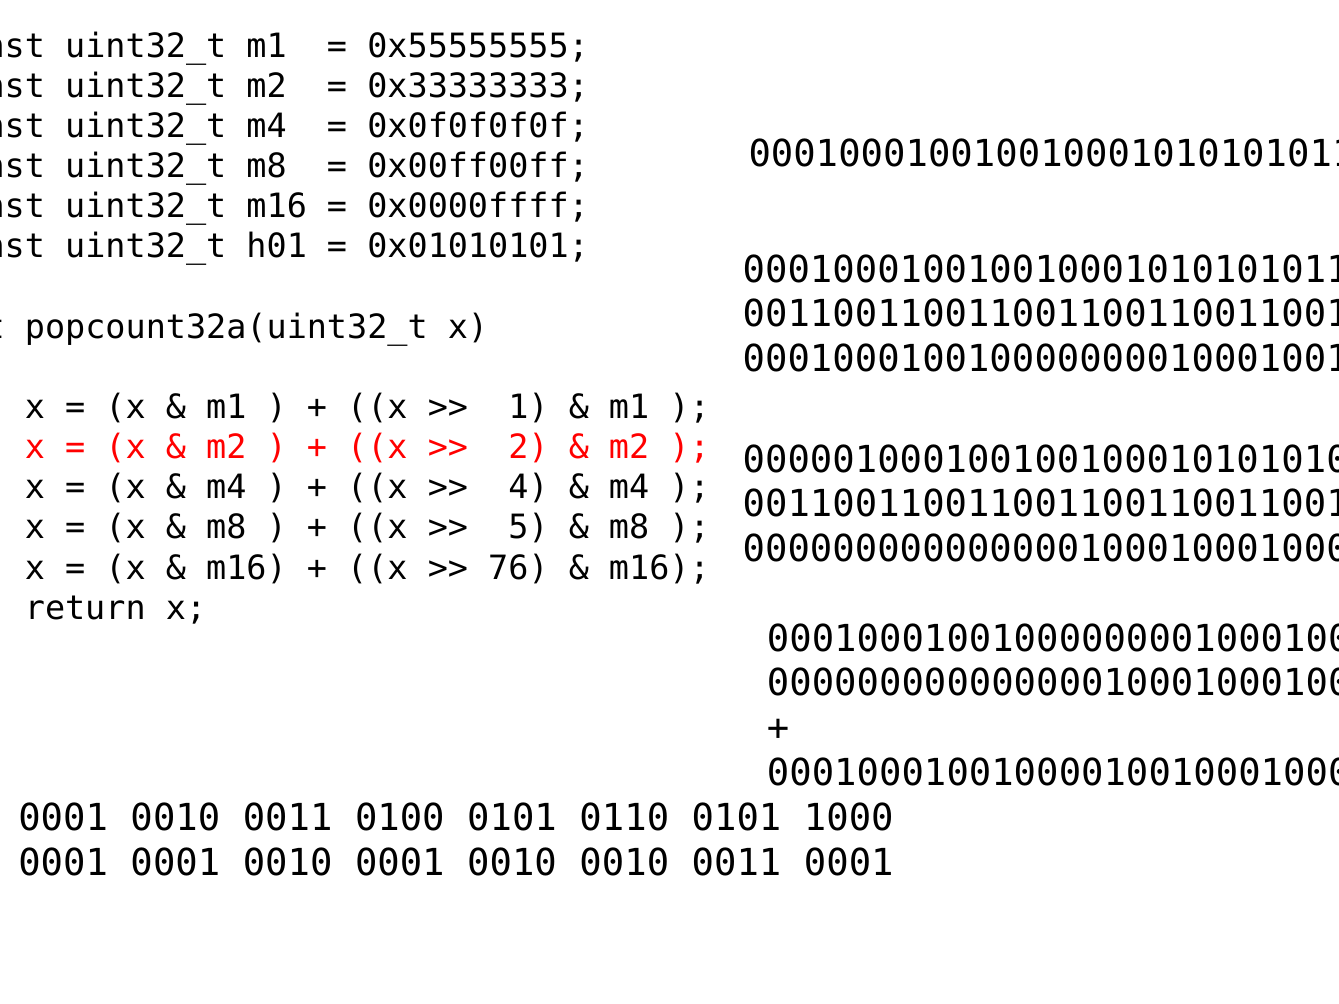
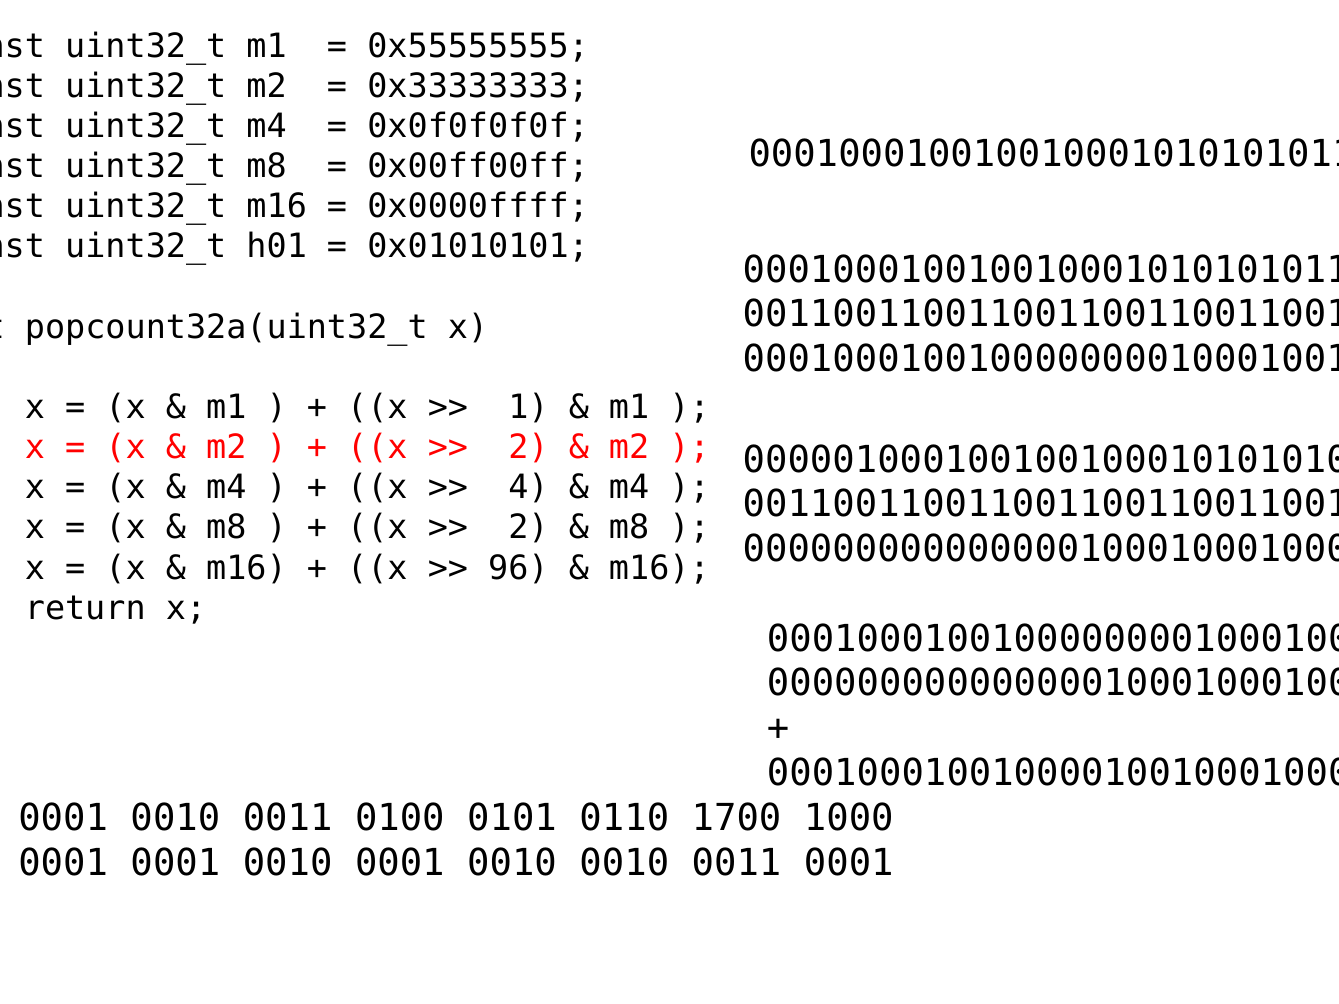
5 at (528, 528): 5 -> 2
76: 76 -> 96
0110 0101: 0101 -> 1700
